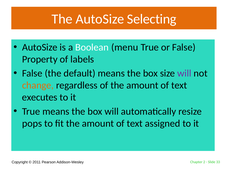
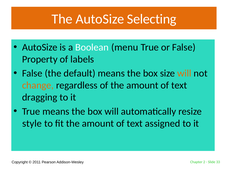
will at (184, 74) colour: purple -> orange
executes: executes -> dragging
pops: pops -> style
